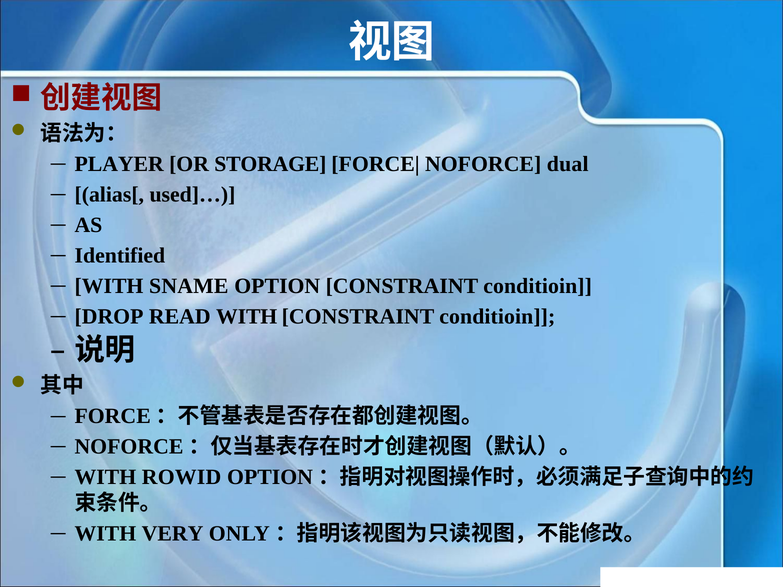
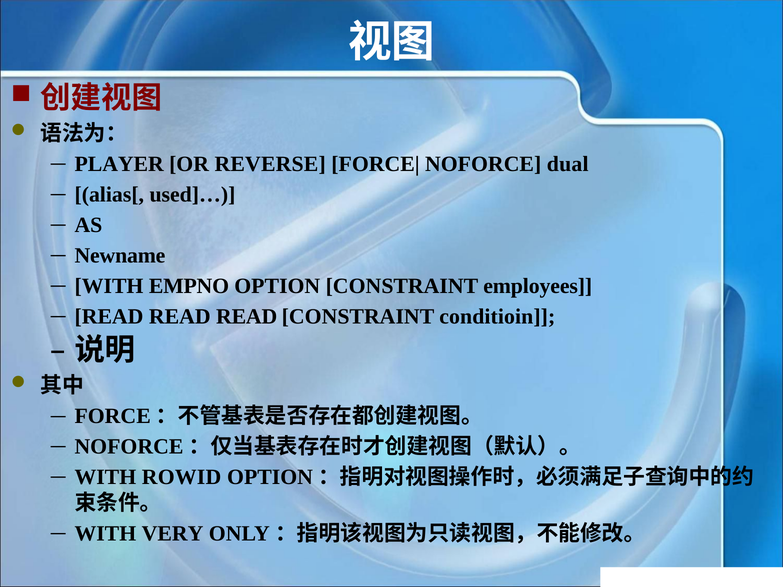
STORAGE: STORAGE -> REVERSE
Identified: Identified -> Newname
SNAME: SNAME -> EMPNO
OPTION CONSTRAINT conditioin: conditioin -> employees
DROP at (109, 316): DROP -> READ
WITH at (247, 316): WITH -> READ
